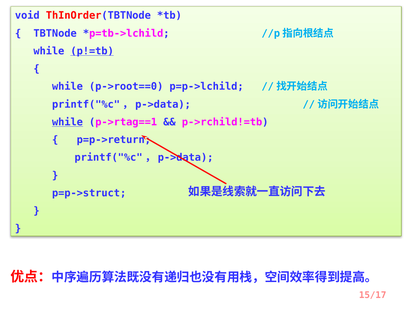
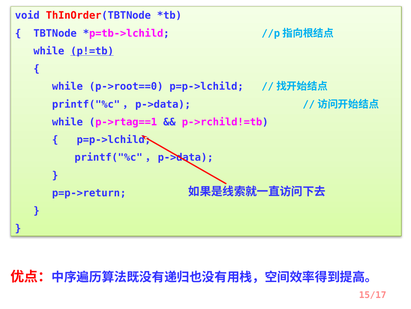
while at (67, 122) underline: present -> none
p=p->return at (114, 139): p=p->return -> p=p->lchild
p=p->struct: p=p->struct -> p=p->return
